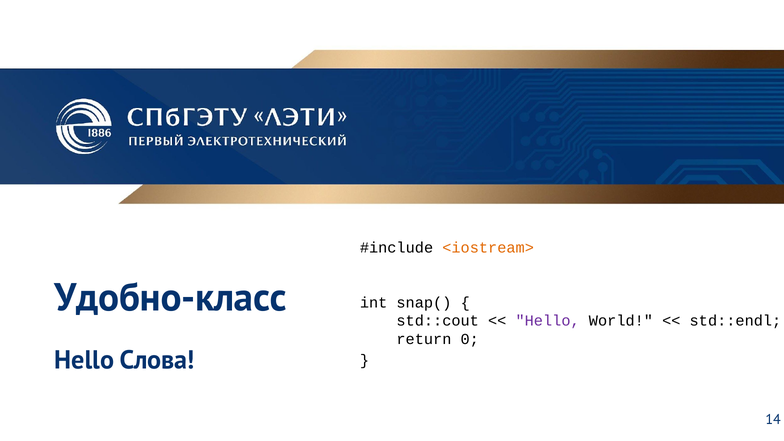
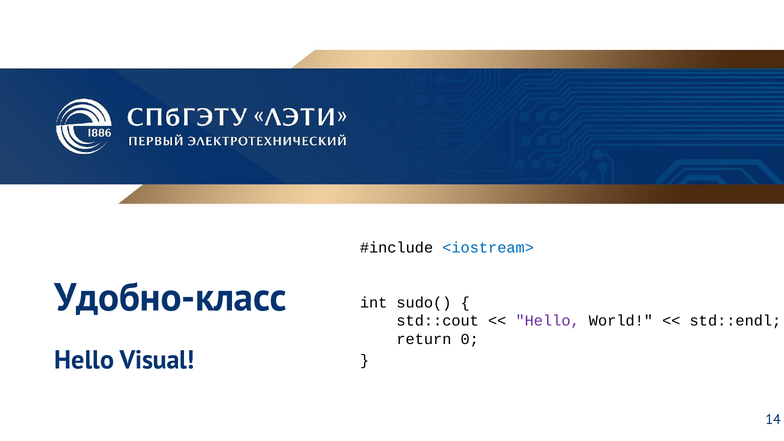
<iostream> colour: orange -> blue
snap(: snap( -> sudo(
Слова: Слова -> Visual
